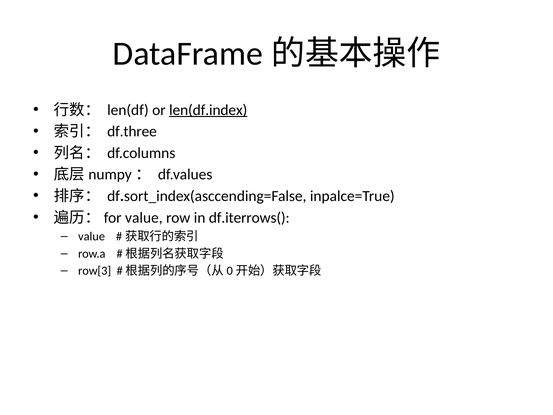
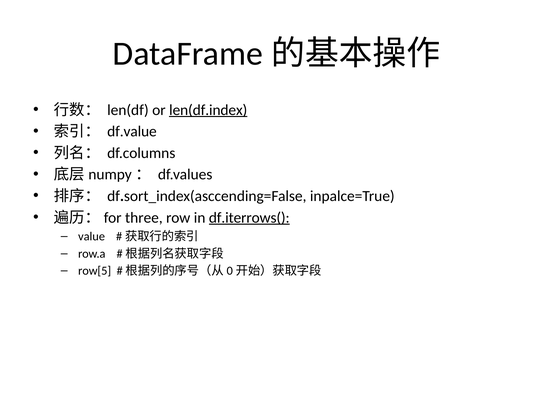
df.three: df.three -> df.value
value at (144, 218): value -> three
df.iterrows( underline: none -> present
row[3: row[3 -> row[5
